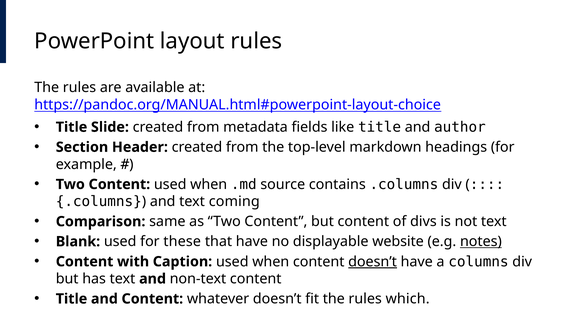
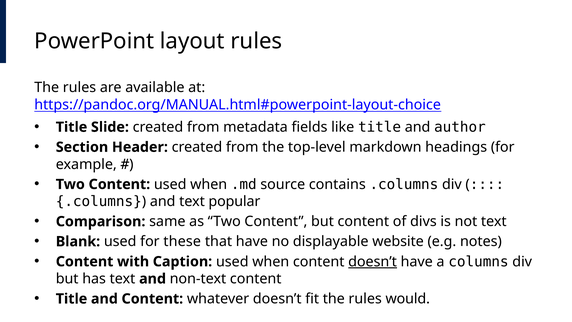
coming: coming -> popular
notes underline: present -> none
which: which -> would
